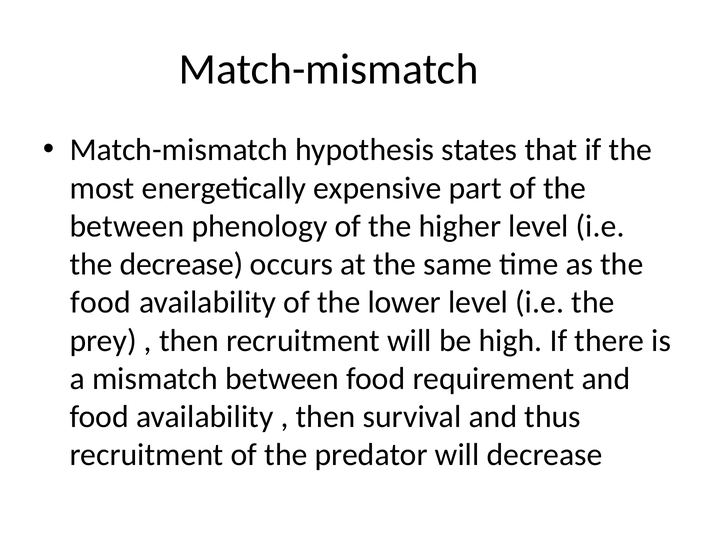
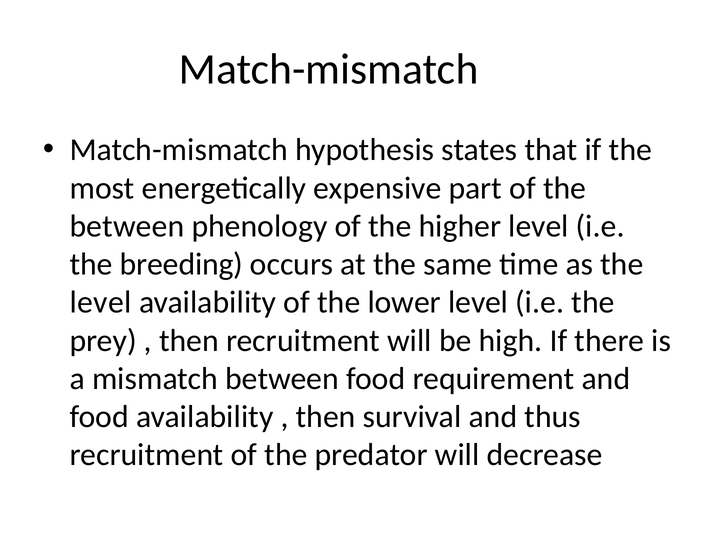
the decrease: decrease -> breeding
food at (101, 303): food -> level
